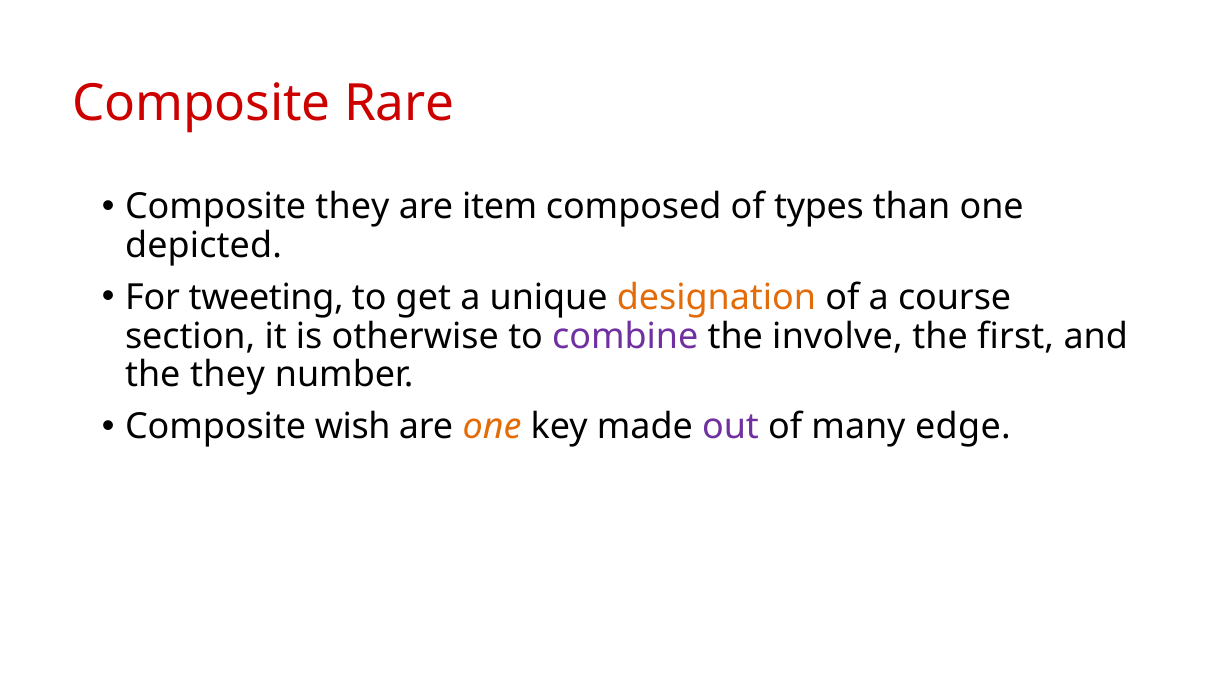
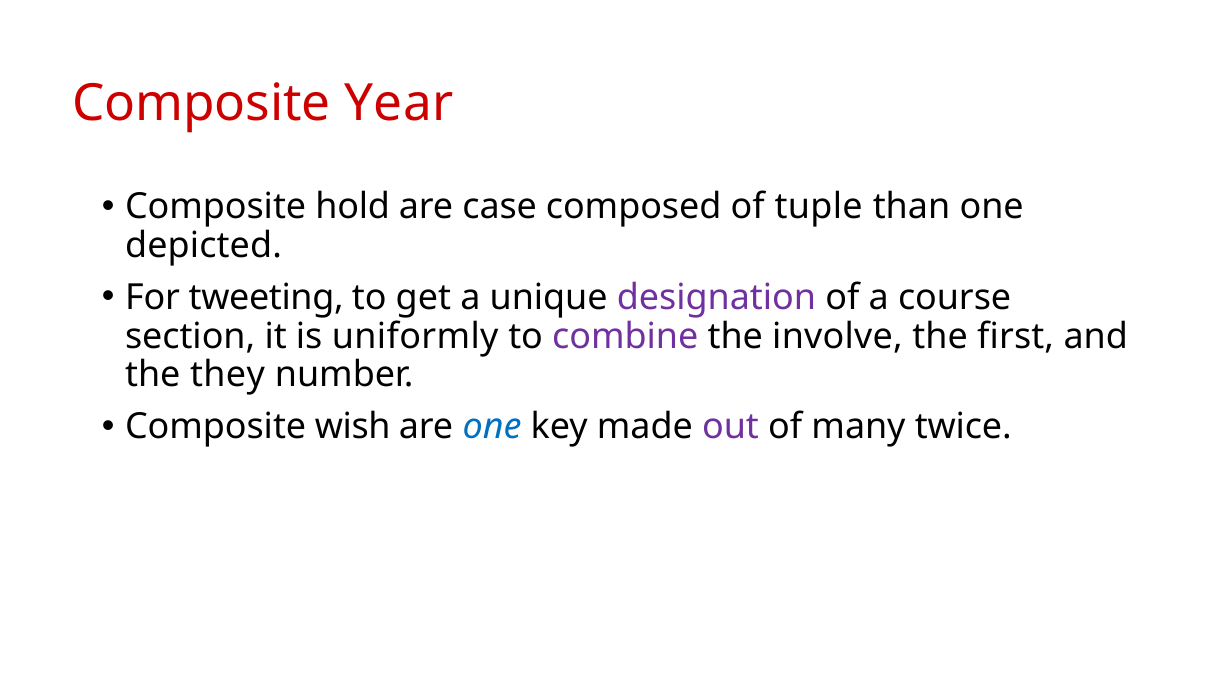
Rare: Rare -> Year
Composite they: they -> hold
item: item -> case
types: types -> tuple
designation colour: orange -> purple
otherwise: otherwise -> uniformly
one at (492, 426) colour: orange -> blue
edge: edge -> twice
